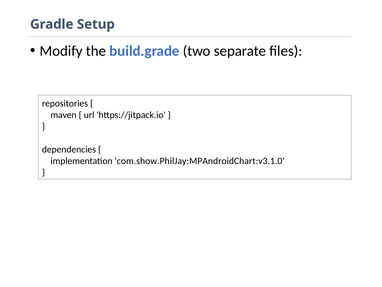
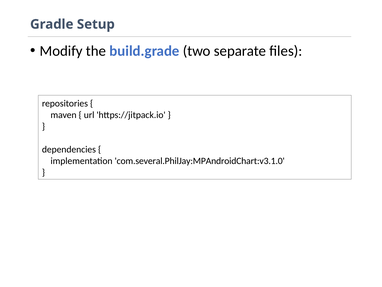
com.show.PhilJay:MPAndroidChart:v3.1.0: com.show.PhilJay:MPAndroidChart:v3.1.0 -> com.several.PhilJay:MPAndroidChart:v3.1.0
